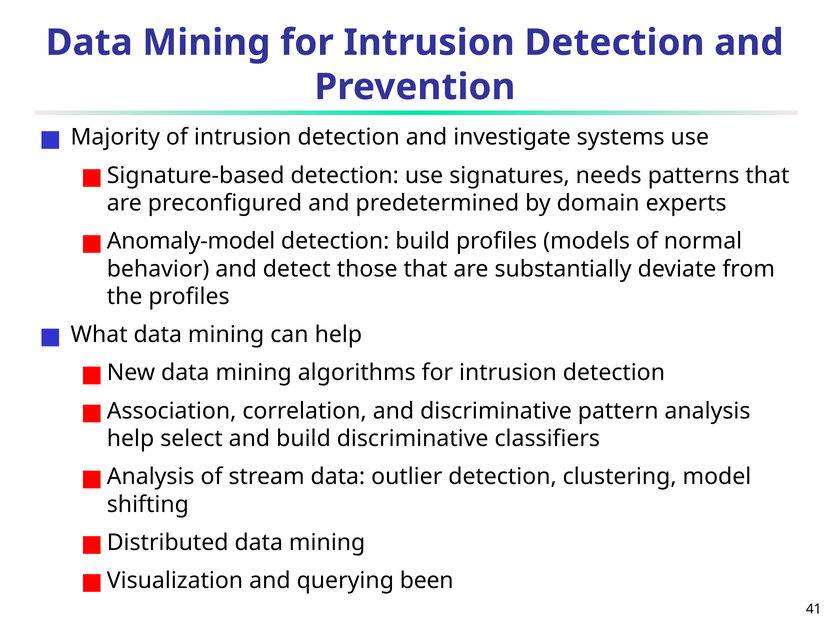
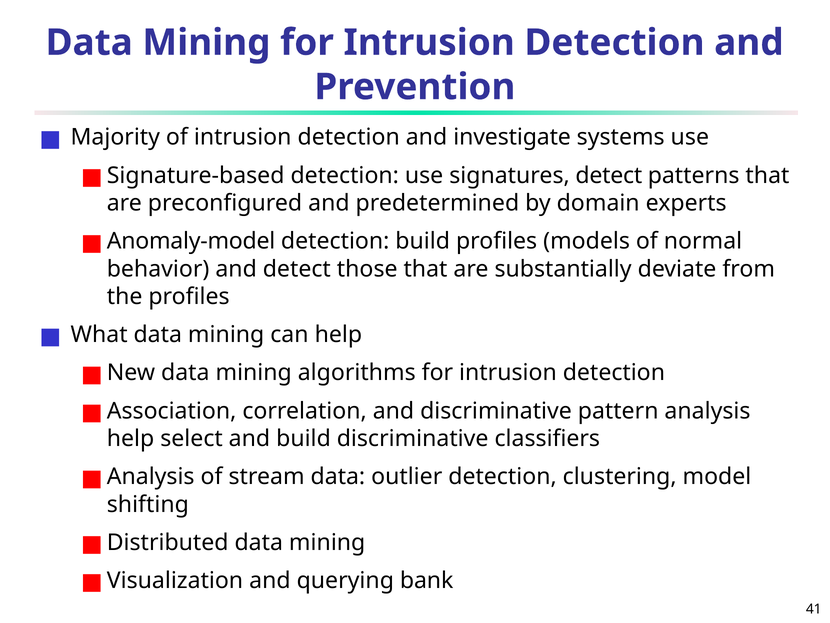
signatures needs: needs -> detect
been: been -> bank
